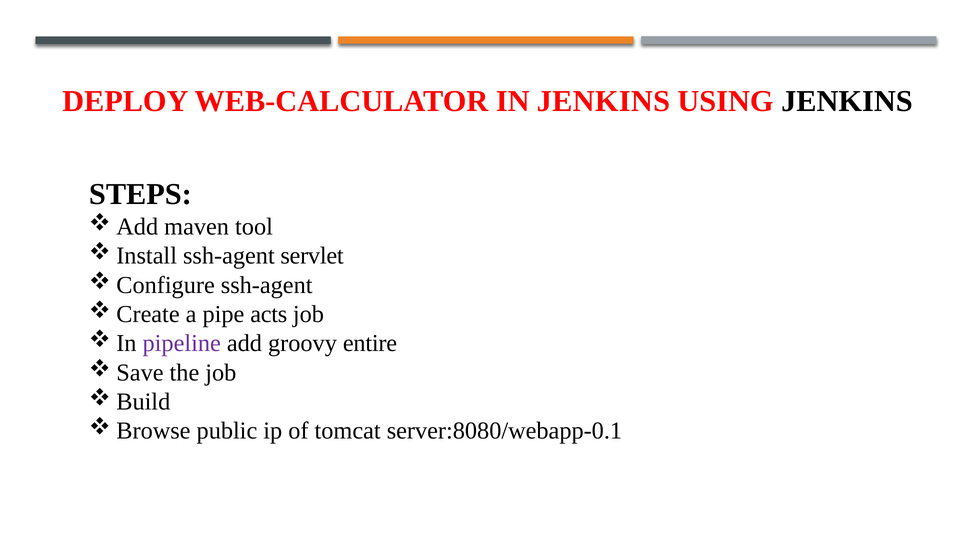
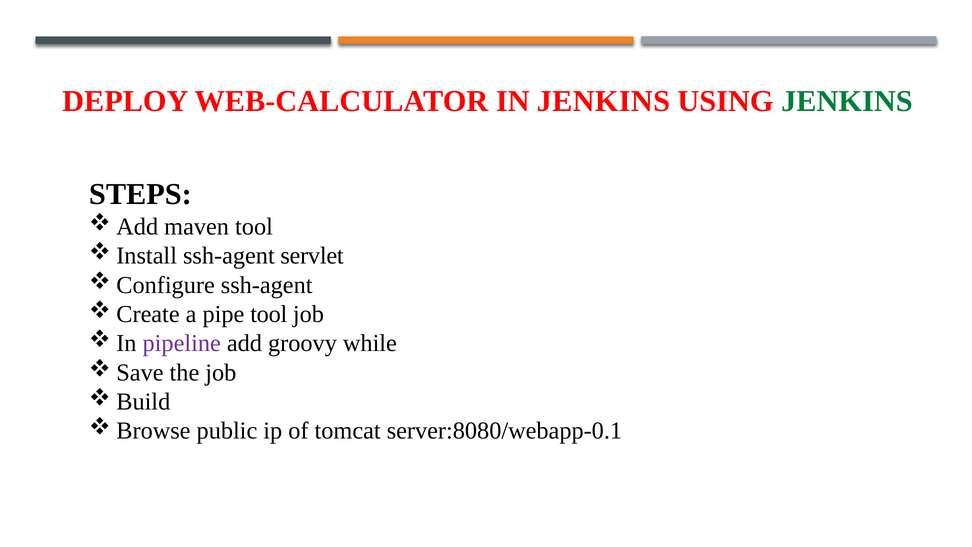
JENKINS at (847, 101) colour: black -> green
pipe acts: acts -> tool
entire: entire -> while
